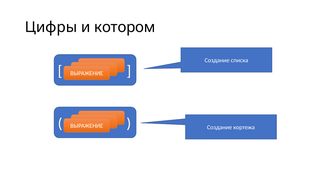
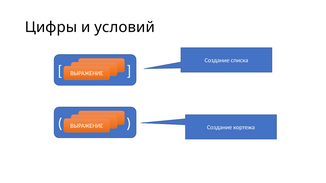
котором: котором -> условий
